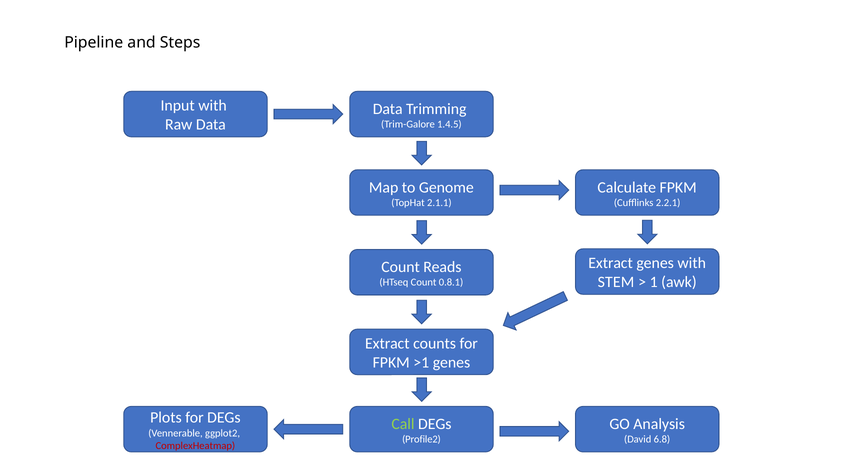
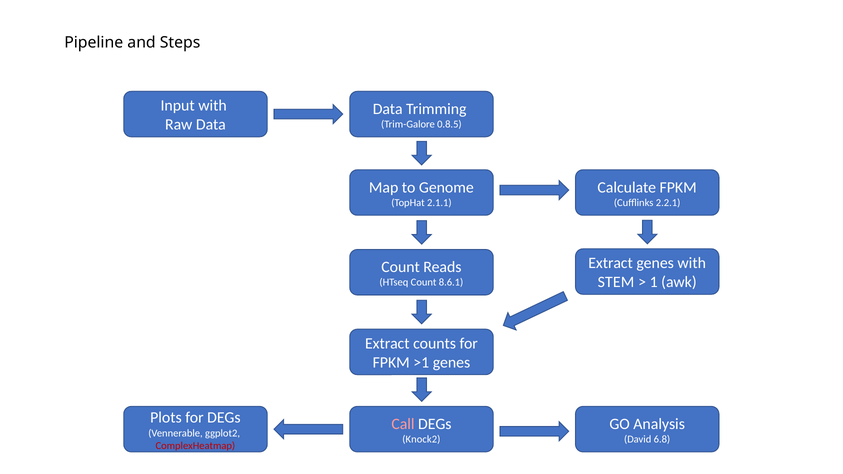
1.4.5: 1.4.5 -> 0.8.5
0.8.1: 0.8.1 -> 8.6.1
Call colour: light green -> pink
Profile2: Profile2 -> Knock2
